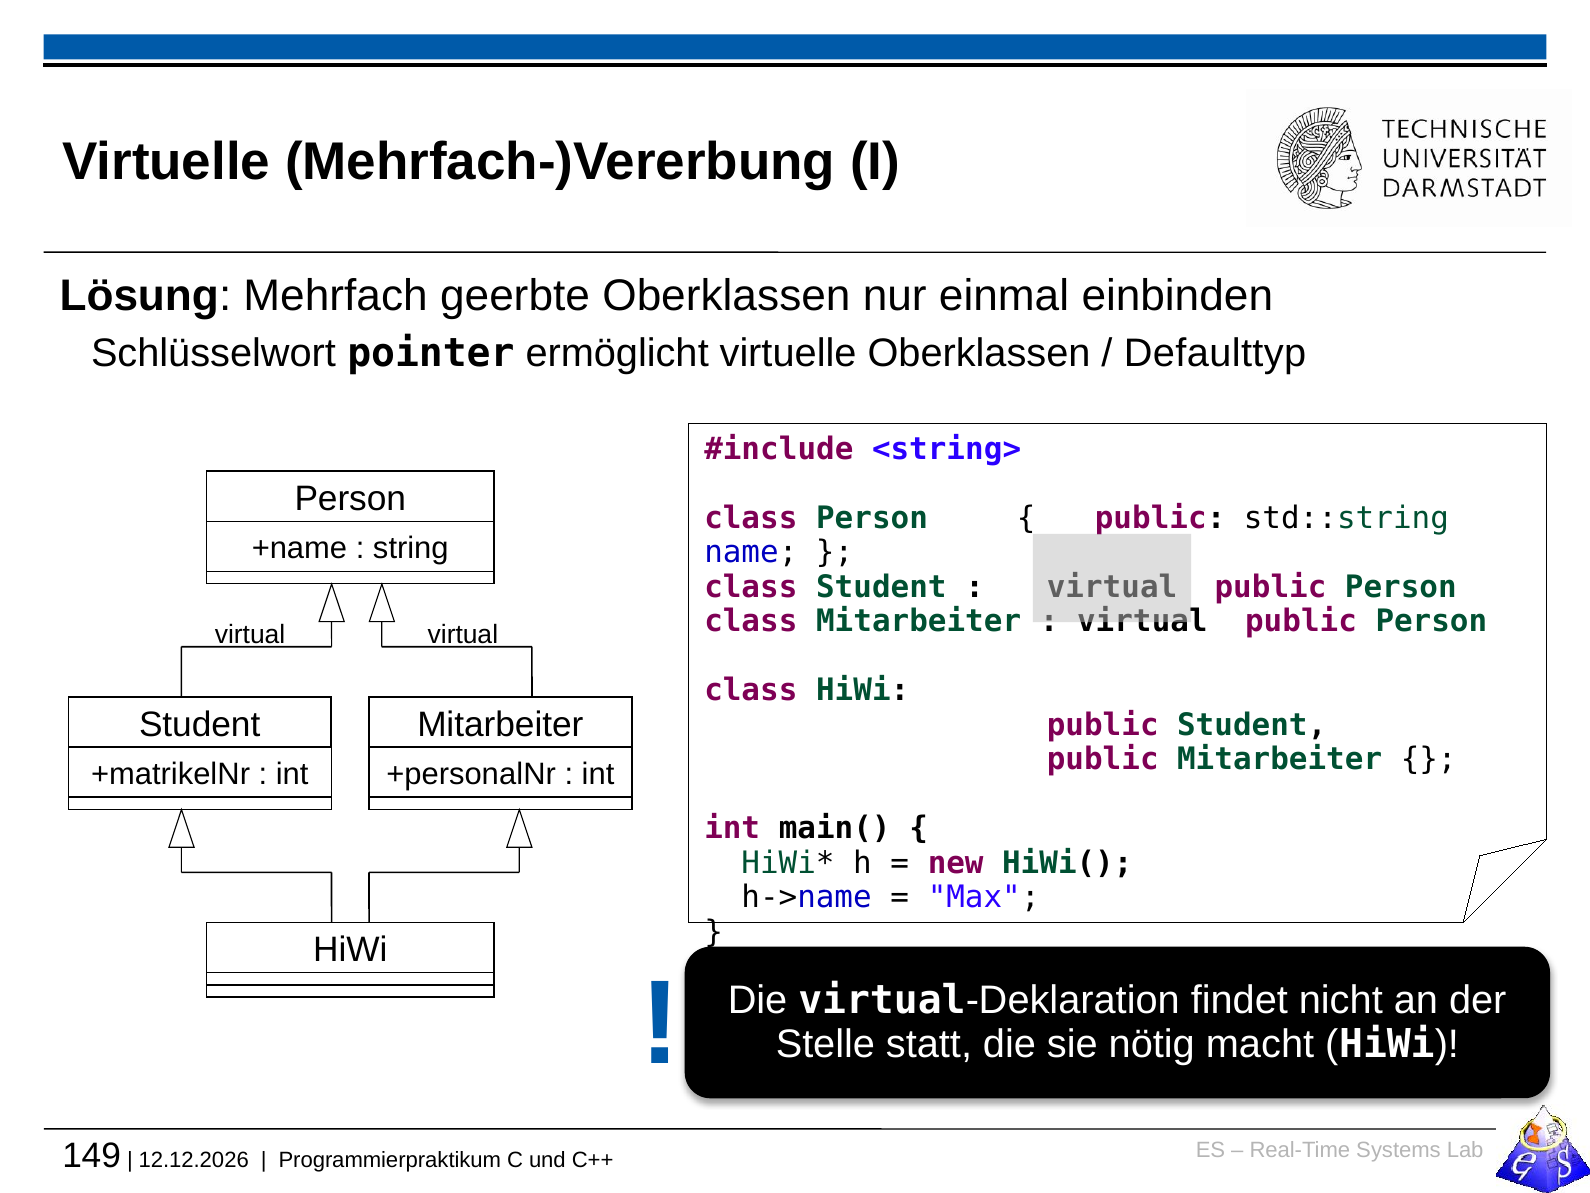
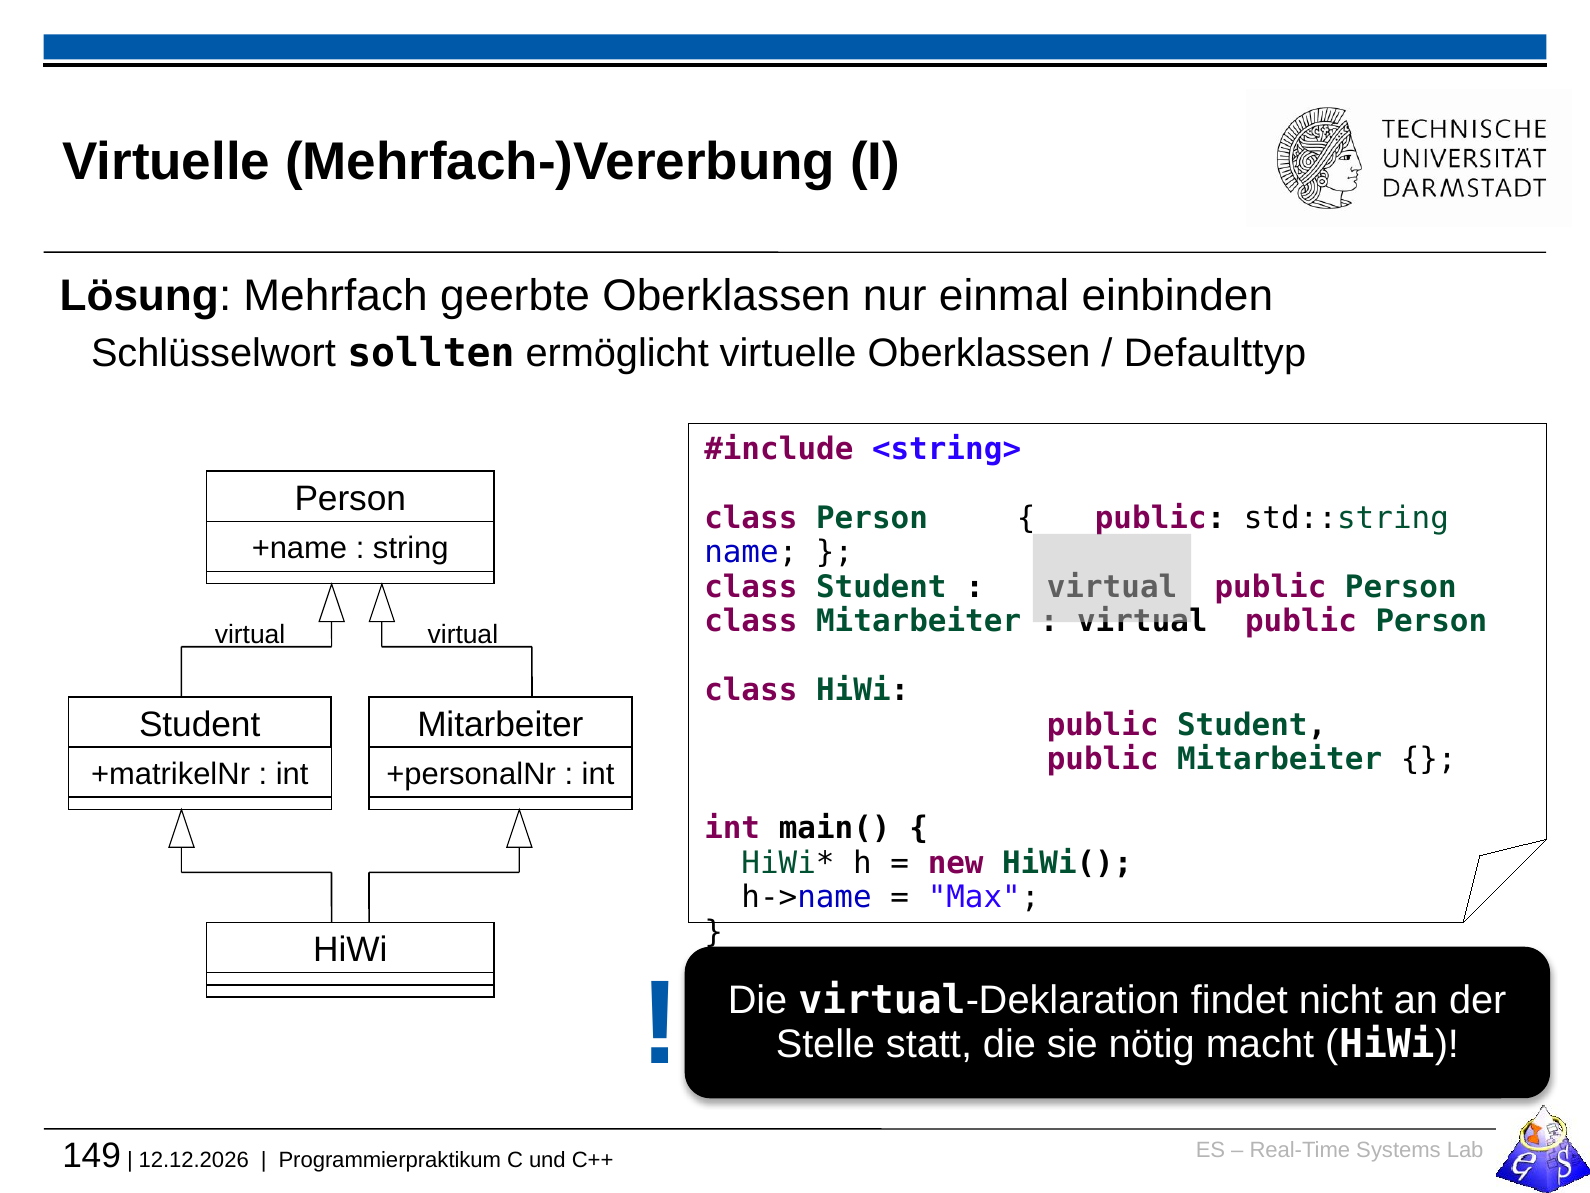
pointer: pointer -> sollten
